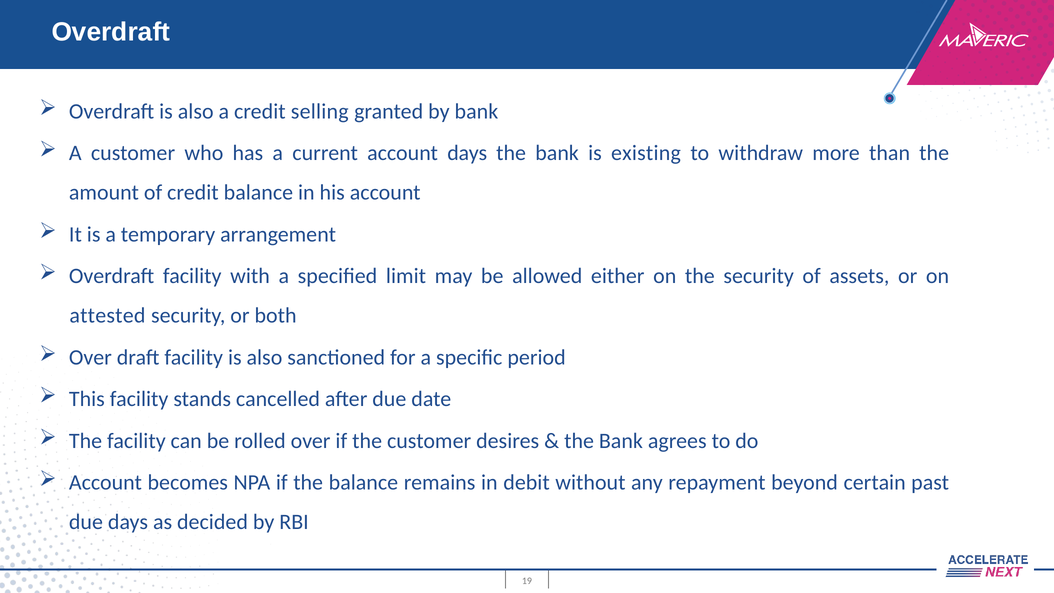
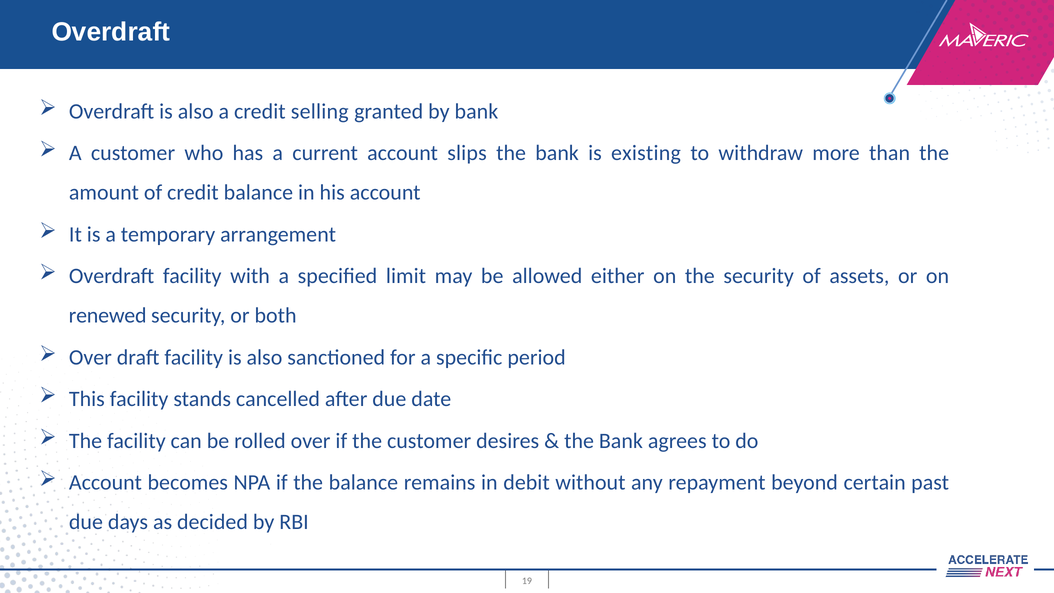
account days: days -> slips
attested: attested -> renewed
